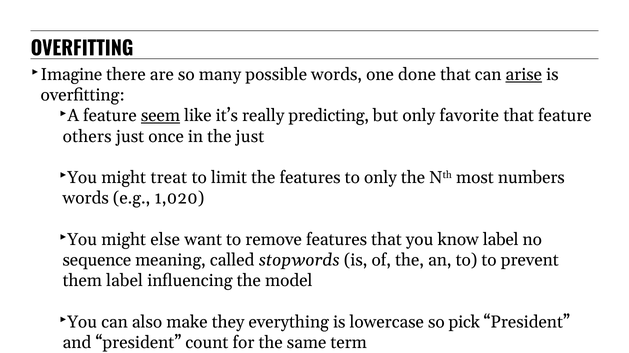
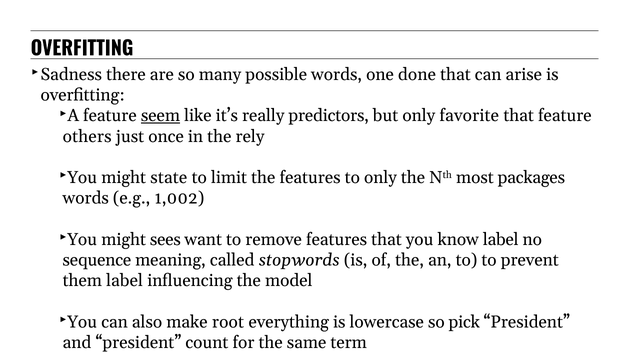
Imagine: Imagine -> Sadness
arise underline: present -> none
predicting: predicting -> predictors
the just: just -> rely
treat: treat -> state
numbers: numbers -> packages
1,020: 1,020 -> 1,002
else: else -> sees
they: they -> root
